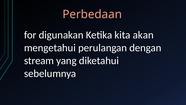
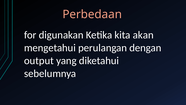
stream: stream -> output
